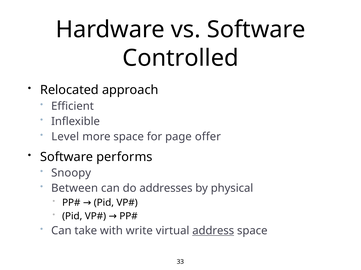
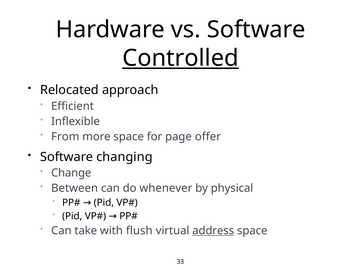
Controlled underline: none -> present
Level: Level -> From
performs: performs -> changing
Snoopy: Snoopy -> Change
addresses: addresses -> whenever
write: write -> flush
